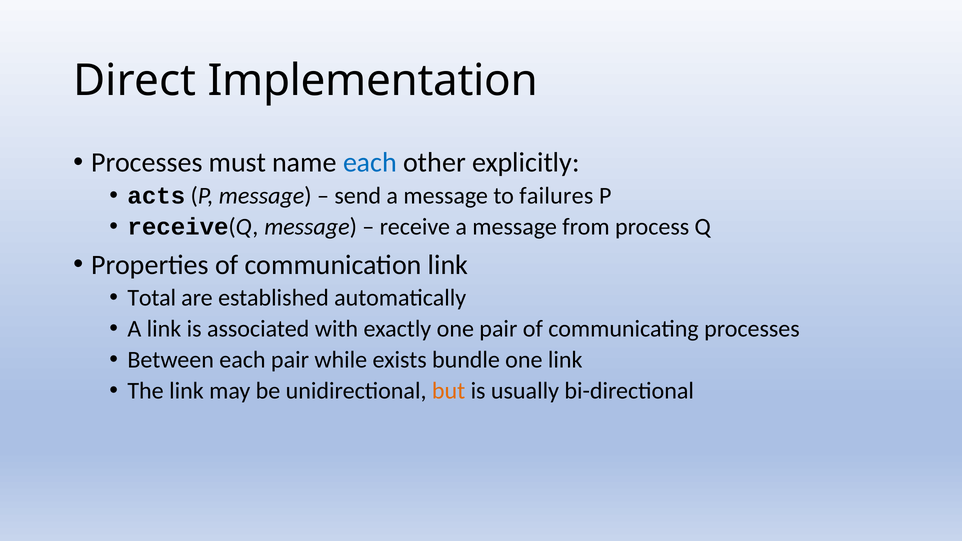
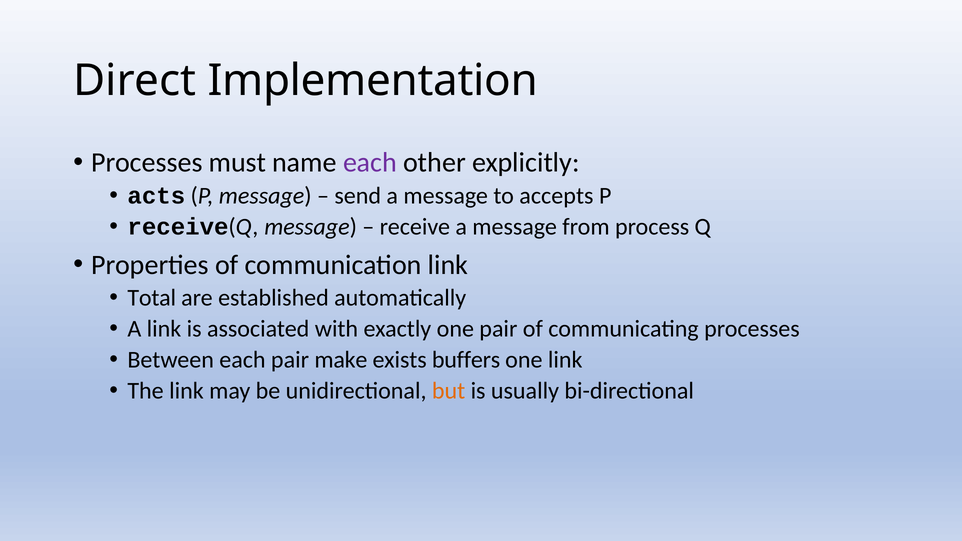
each at (370, 163) colour: blue -> purple
failures: failures -> accepts
while: while -> make
bundle: bundle -> buffers
